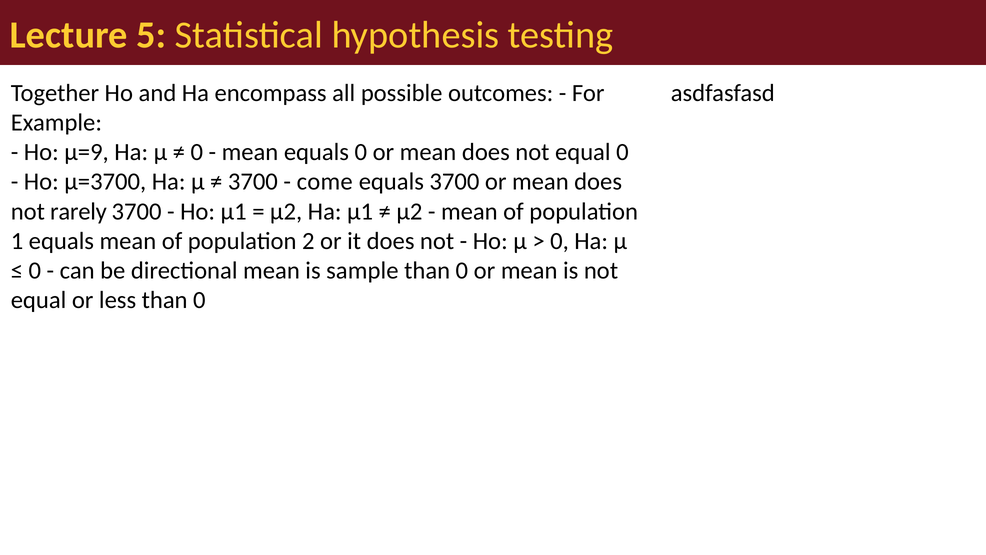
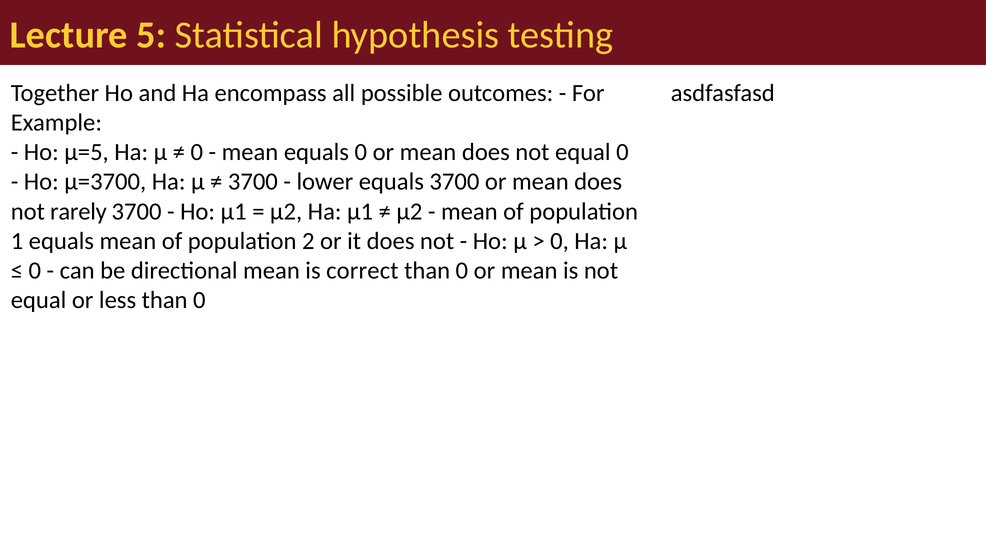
µ=9: µ=9 -> µ=5
come: come -> lower
sample: sample -> correct
